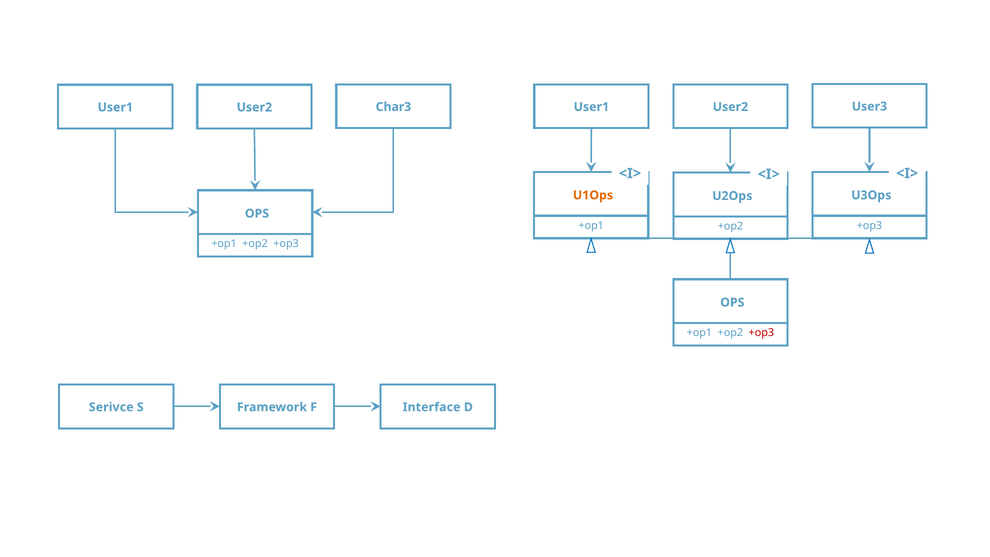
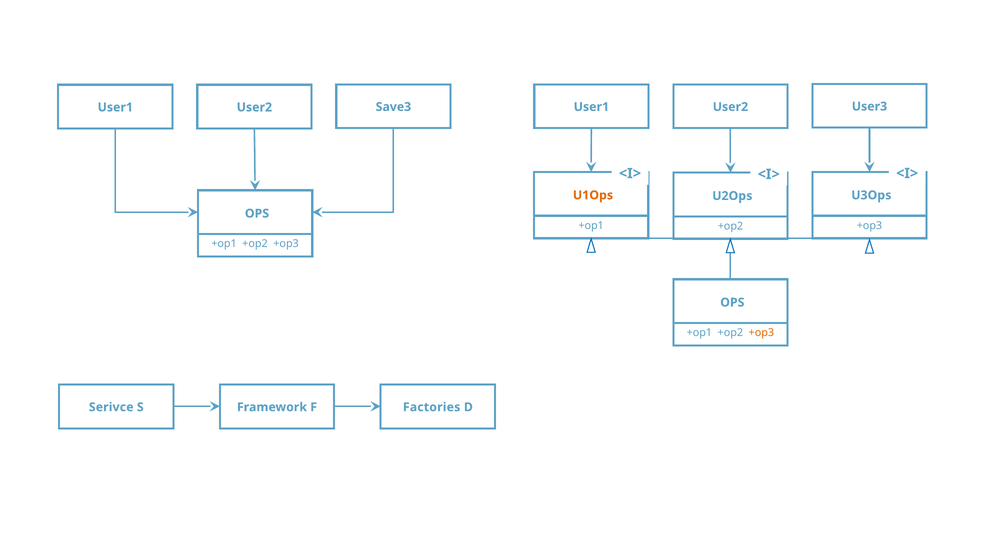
Char3: Char3 -> Save3
+op3 at (761, 333) colour: red -> orange
Interface: Interface -> Factories
